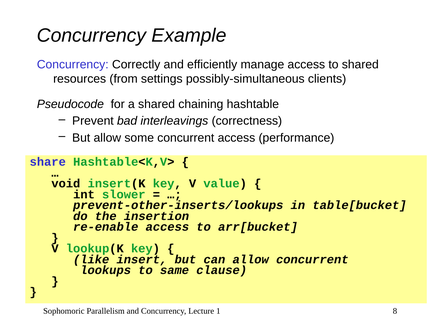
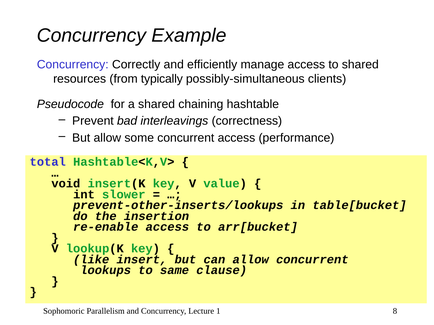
settings: settings -> typically
share: share -> total
